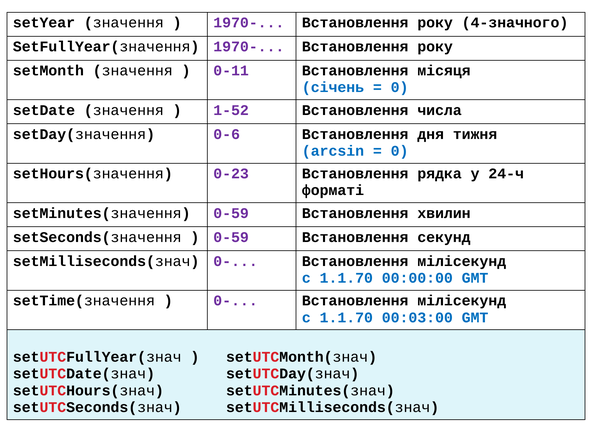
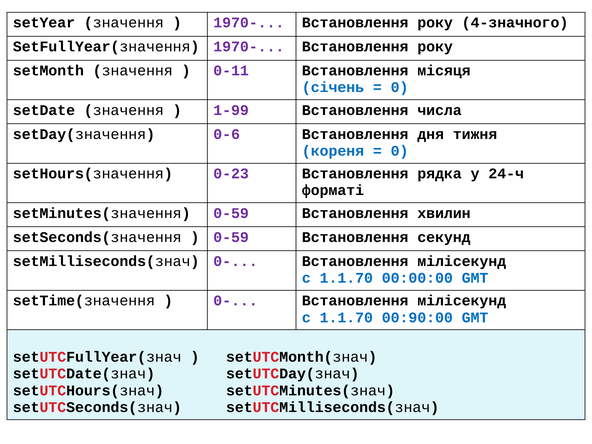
1-52: 1-52 -> 1-99
arcsin: arcsin -> кореня
00:03:00: 00:03:00 -> 00:90:00
